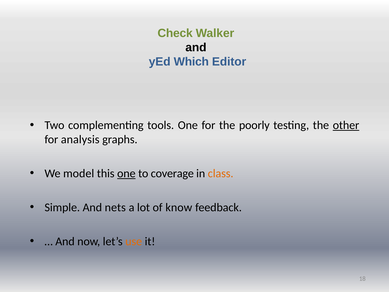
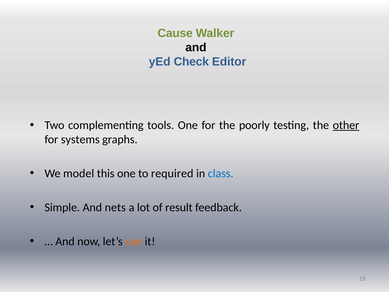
Check: Check -> Cause
Which: Which -> Check
analysis: analysis -> systems
one at (126, 173) underline: present -> none
coverage: coverage -> required
class colour: orange -> blue
know: know -> result
